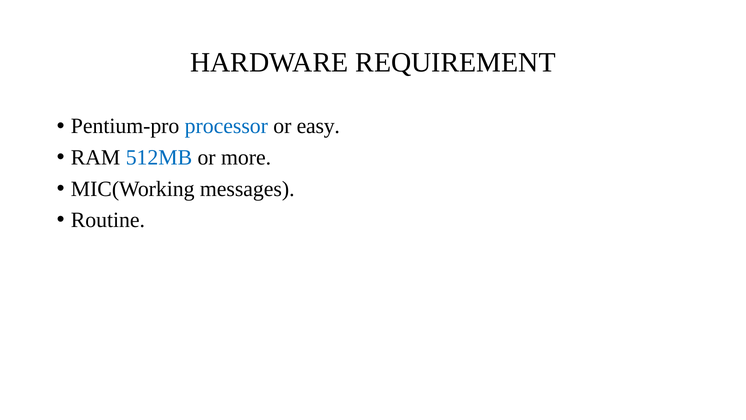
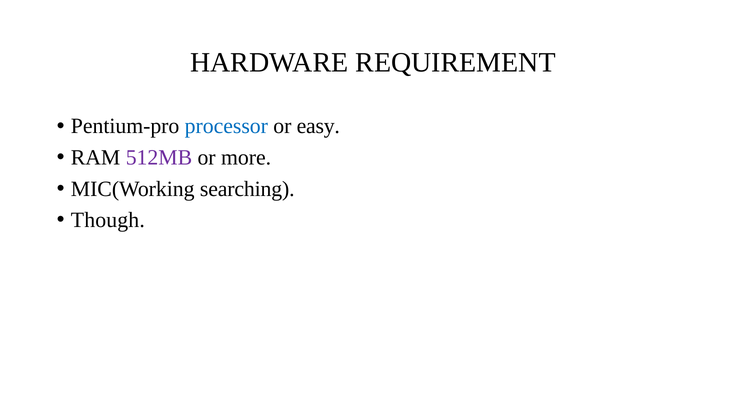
512MB colour: blue -> purple
messages: messages -> searching
Routine: Routine -> Though
